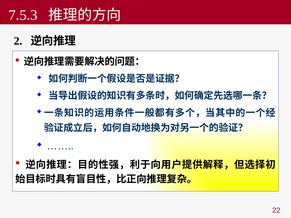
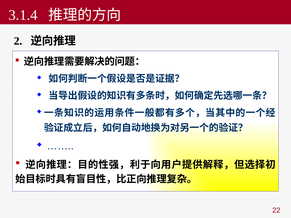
7.5.3: 7.5.3 -> 3.1.4
